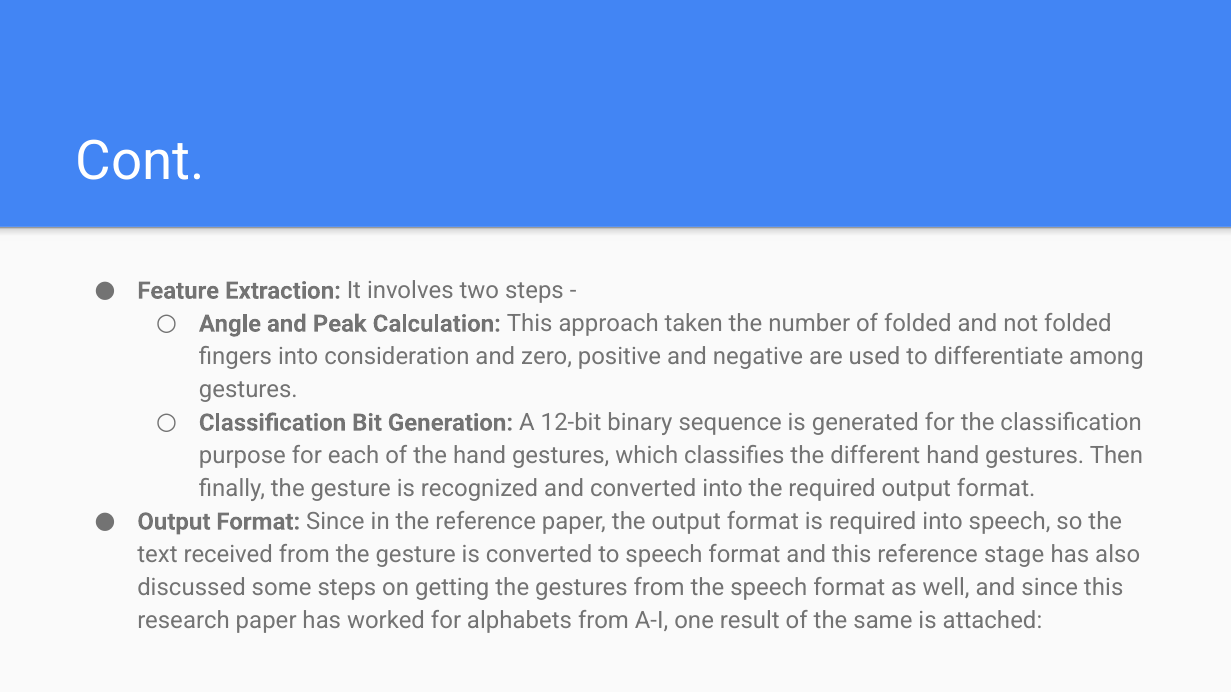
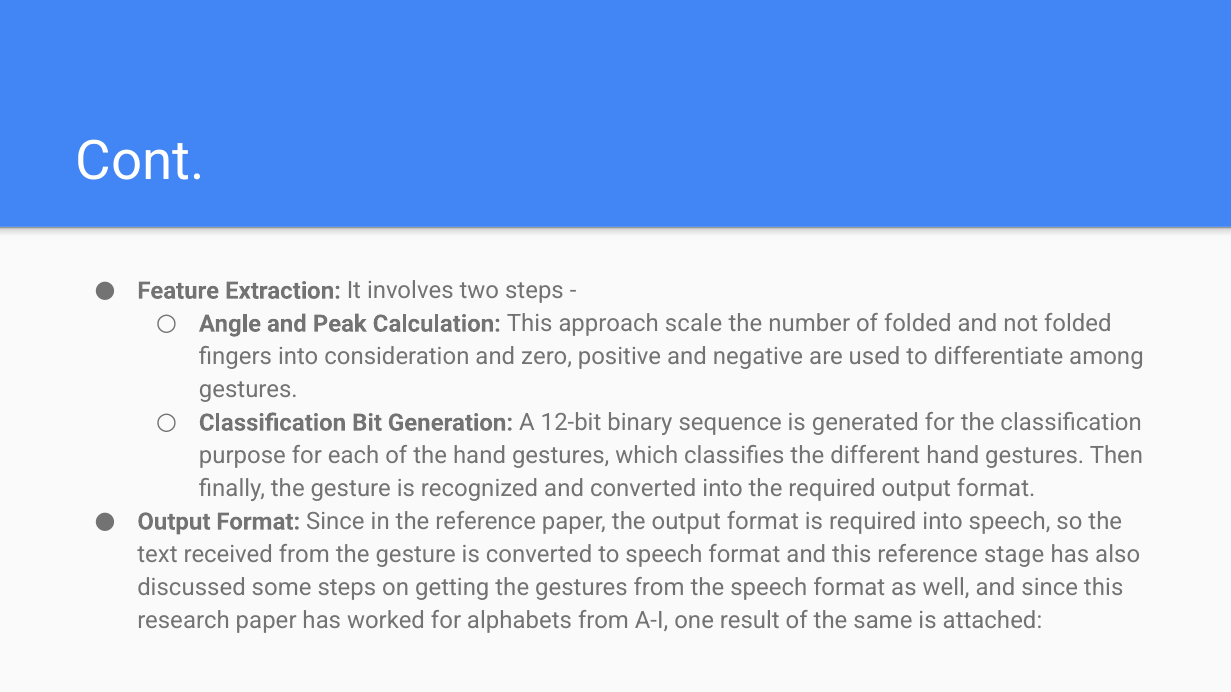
taken: taken -> scale
